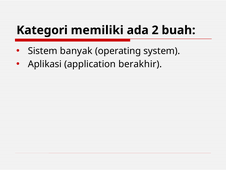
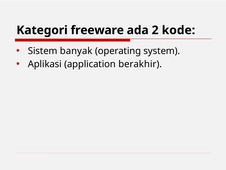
memiliki: memiliki -> freeware
buah: buah -> kode
